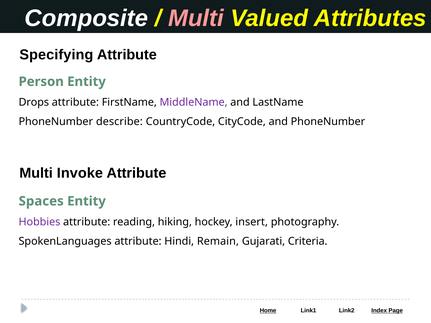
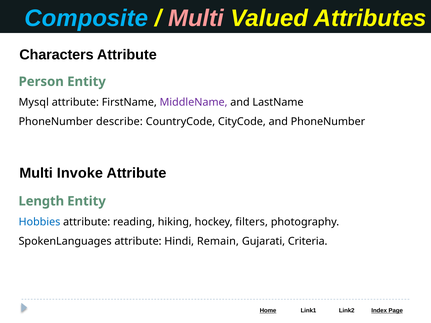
Composite colour: white -> light blue
Specifying: Specifying -> Characters
Drops: Drops -> Mysql
Spaces: Spaces -> Length
Hobbies colour: purple -> blue
insert: insert -> filters
